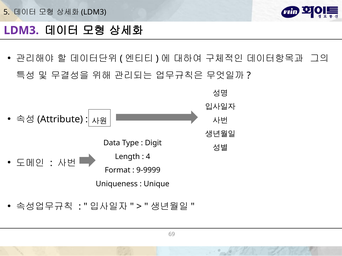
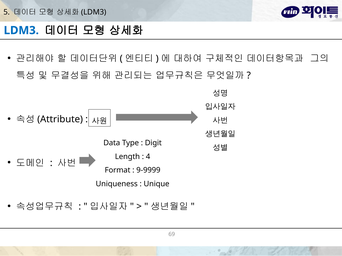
LDM3 colour: purple -> blue
